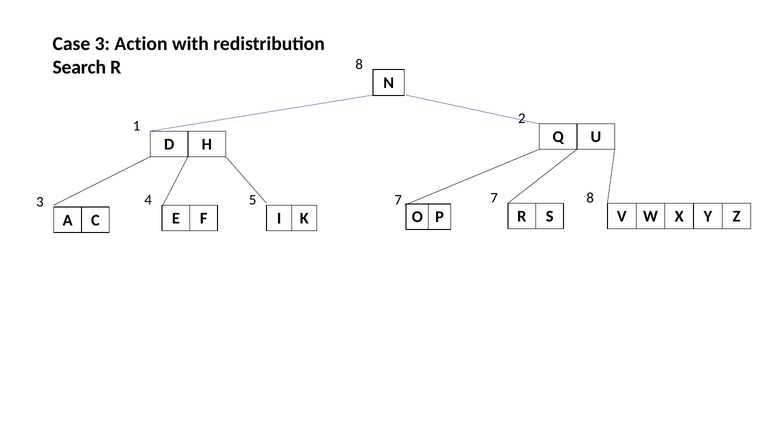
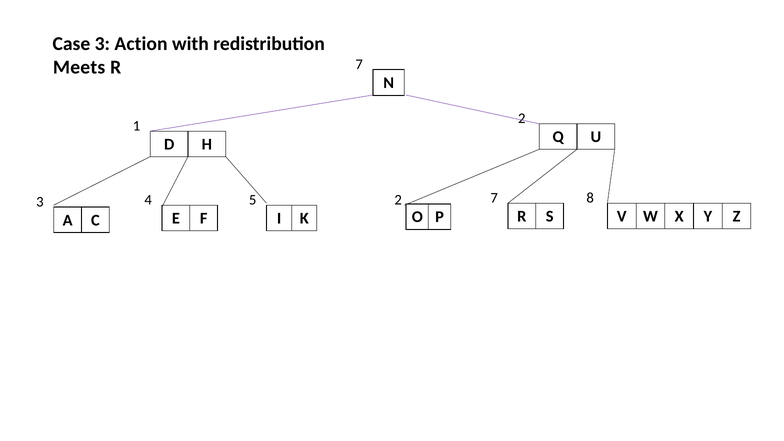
Search: Search -> Meets
R 8: 8 -> 7
5 7: 7 -> 2
